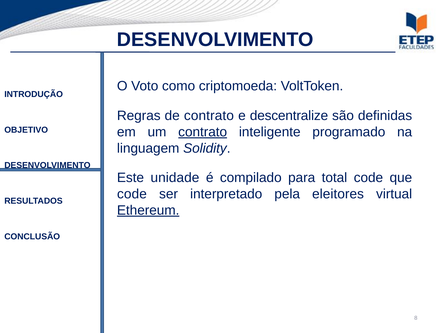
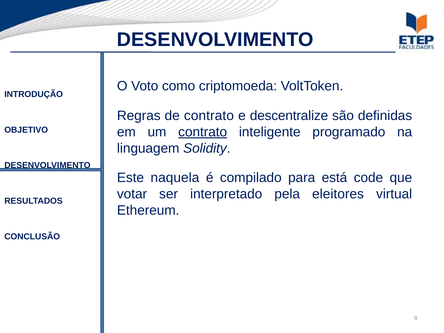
unidade: unidade -> naquela
total: total -> está
code at (132, 194): code -> votar
Ethereum underline: present -> none
